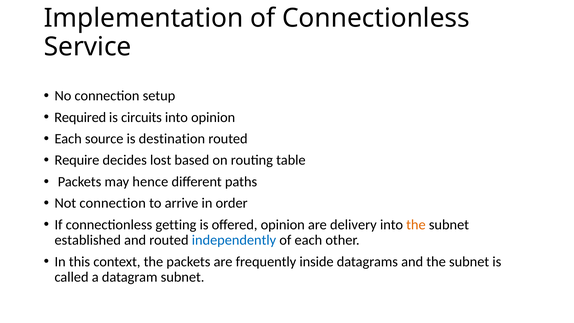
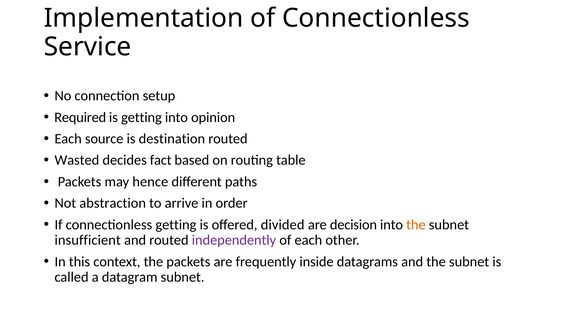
is circuits: circuits -> getting
Require: Require -> Wasted
lost: lost -> fact
Not connection: connection -> abstraction
offered opinion: opinion -> divided
delivery: delivery -> decision
established: established -> insufficient
independently colour: blue -> purple
